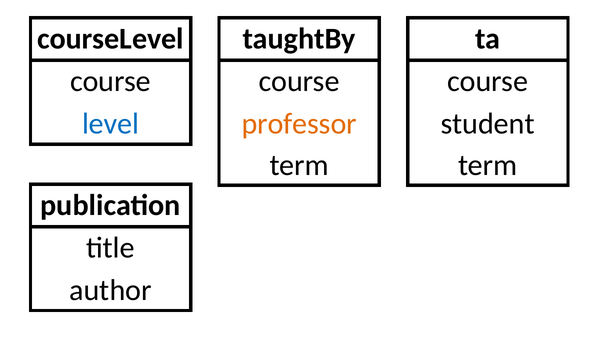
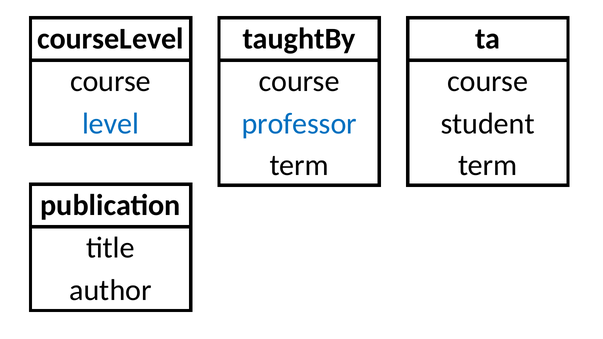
professor colour: orange -> blue
